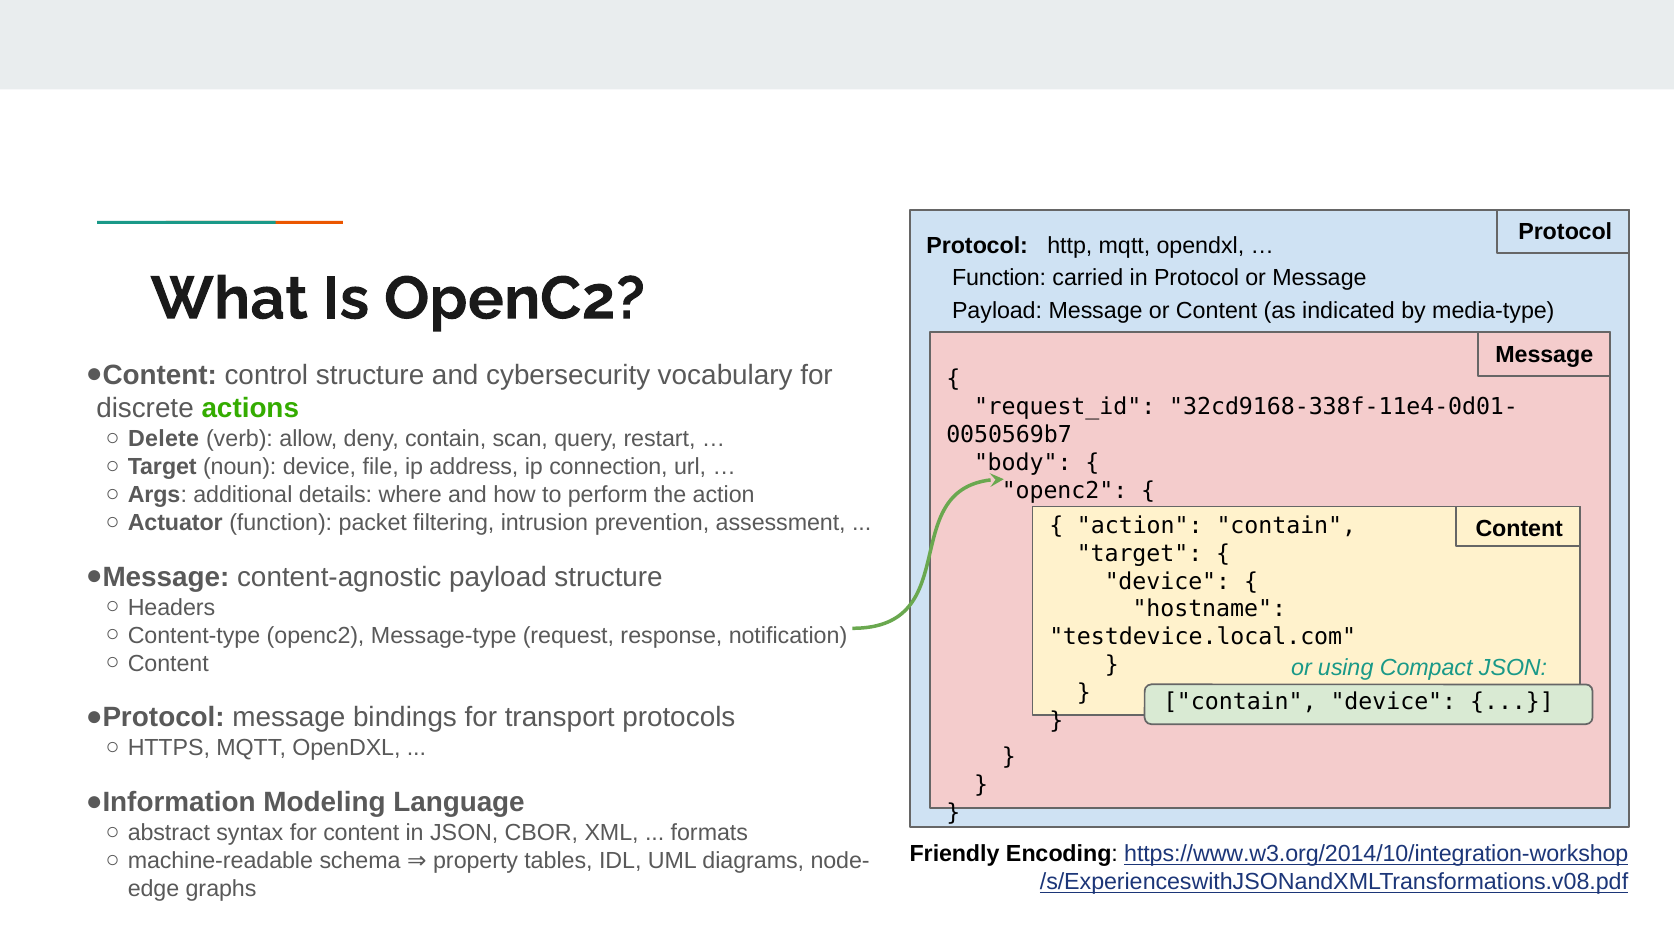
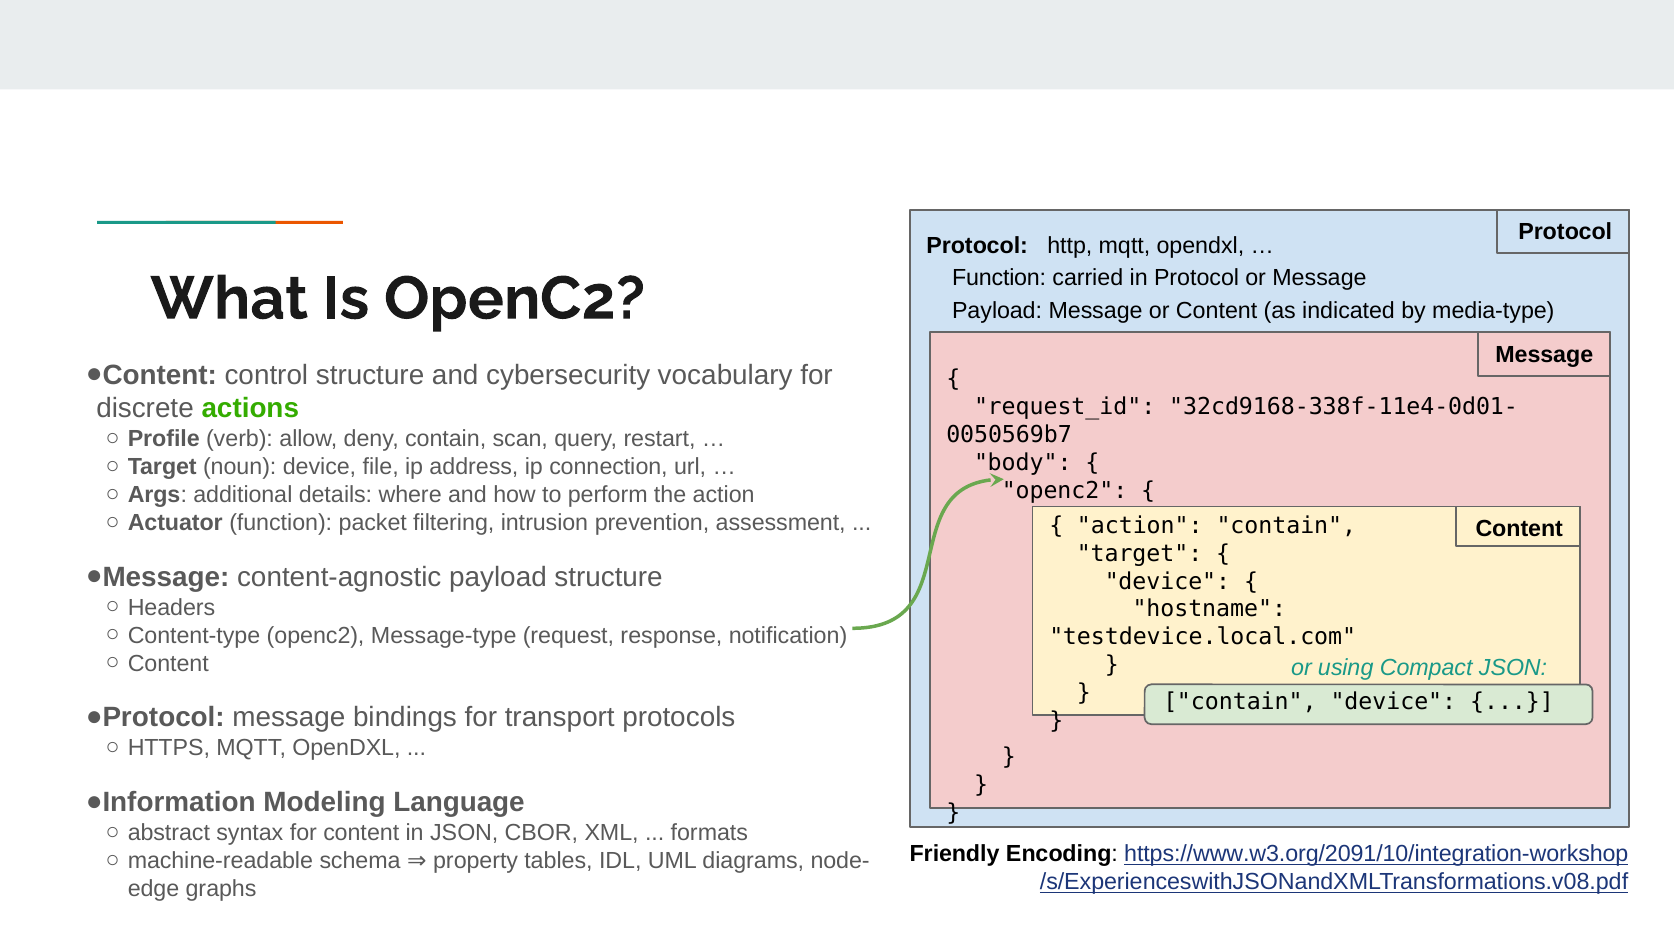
Delete: Delete -> Profile
https://www.w3.org/2014/10/integration-workshop: https://www.w3.org/2014/10/integration-workshop -> https://www.w3.org/2091/10/integration-workshop
